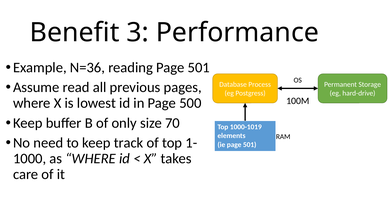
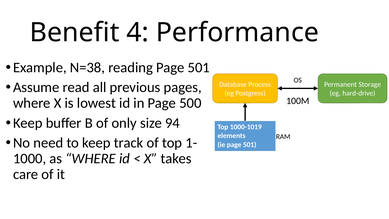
3: 3 -> 4
N=36: N=36 -> N=38
70: 70 -> 94
